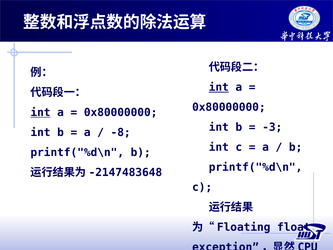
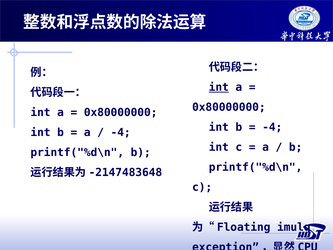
int at (40, 112) underline: present -> none
-3 at (272, 127): -3 -> -4
-8 at (121, 132): -8 -> -4
float: float -> imulq
